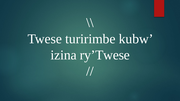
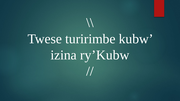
ry’Twese: ry’Twese -> ry’Kubw
